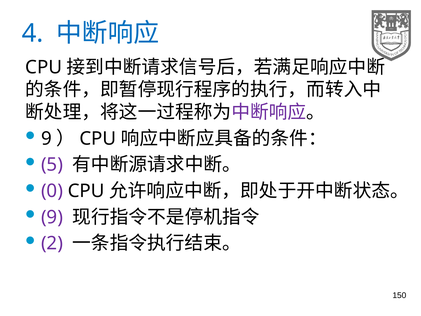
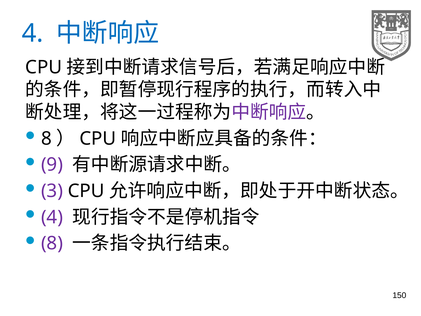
9 at (46, 138): 9 -> 8
5: 5 -> 9
0: 0 -> 3
9 at (52, 217): 9 -> 4
2 at (52, 243): 2 -> 8
